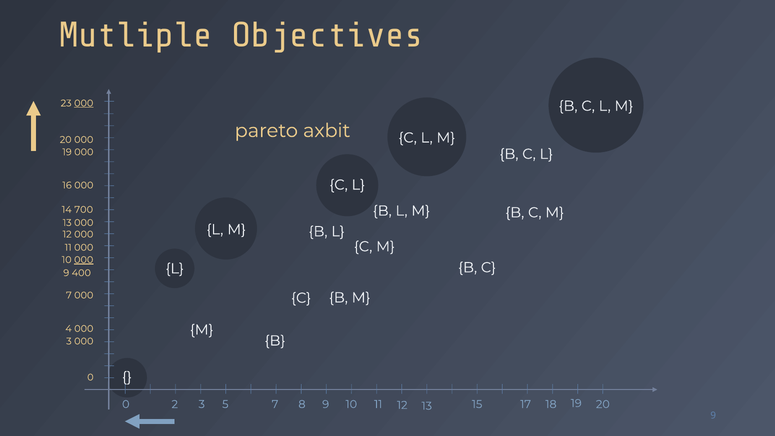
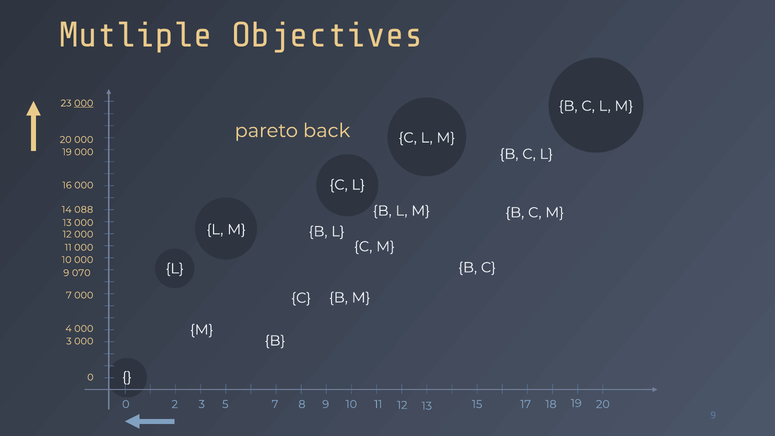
axbit: axbit -> back
700: 700 -> 088
000 at (84, 260) underline: present -> none
400: 400 -> 070
